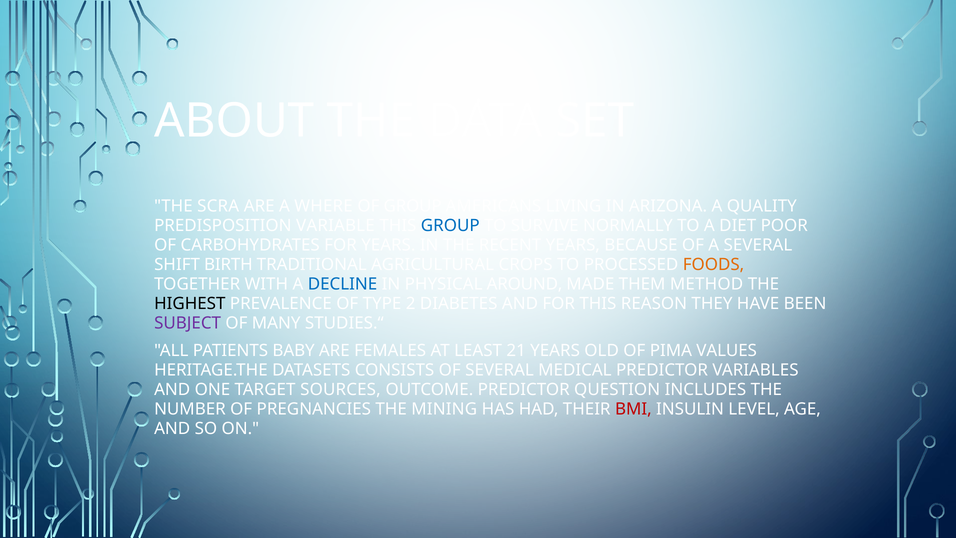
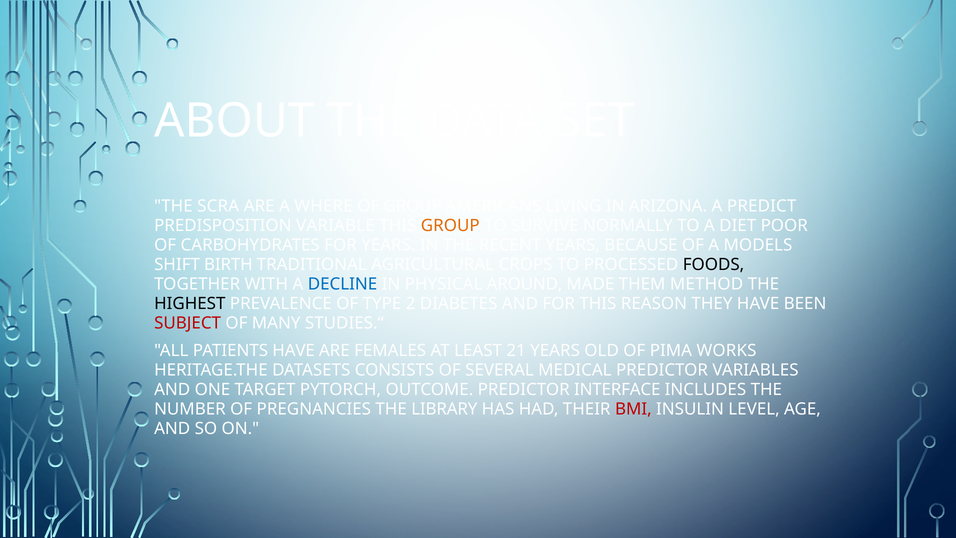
QUALITY: QUALITY -> PREDICT
GROUP at (450, 226) colour: blue -> orange
A SEVERAL: SEVERAL -> MODELS
FOODS colour: orange -> black
SUBJECT colour: purple -> red
PATIENTS BABY: BABY -> HAVE
VALUES: VALUES -> WORKS
SOURCES: SOURCES -> PYTORCH
QUESTION: QUESTION -> INTERFACE
MINING: MINING -> LIBRARY
